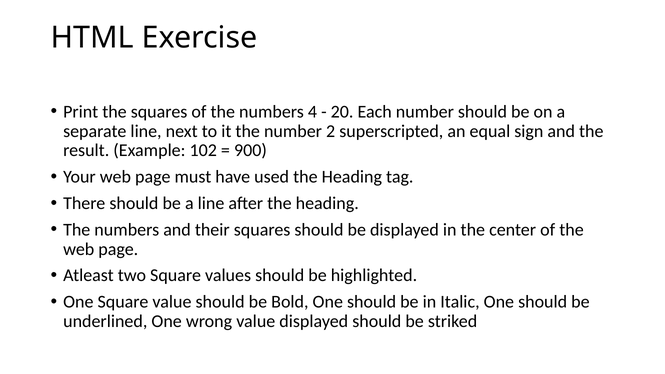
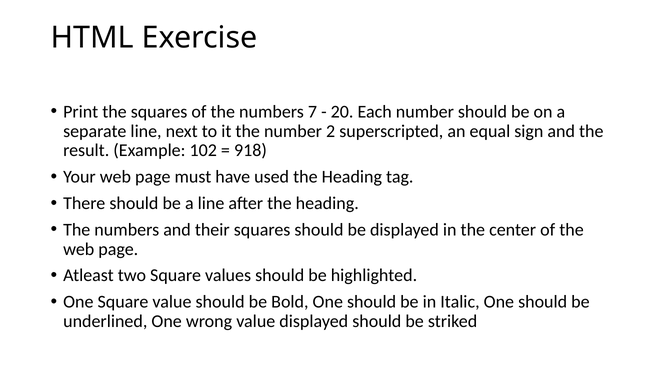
4: 4 -> 7
900: 900 -> 918
